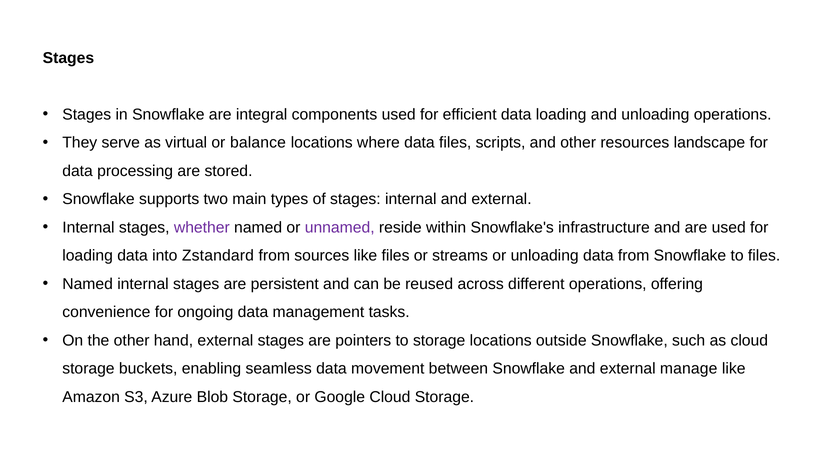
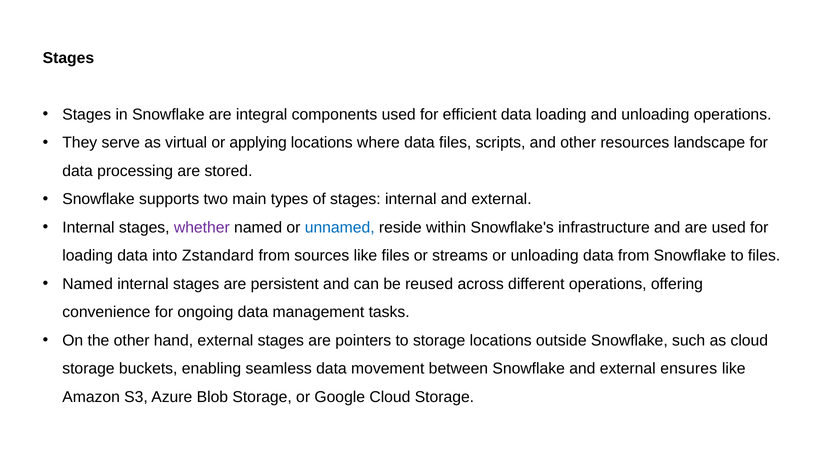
balance: balance -> applying
unnamed colour: purple -> blue
manage: manage -> ensures
